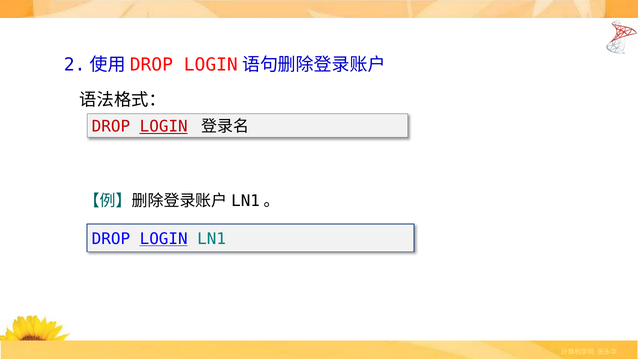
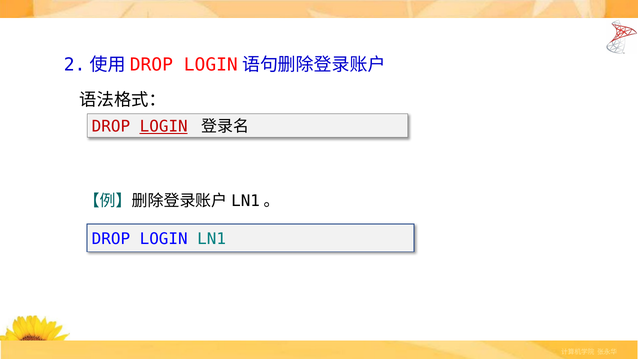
LOGIN at (164, 239) underline: present -> none
